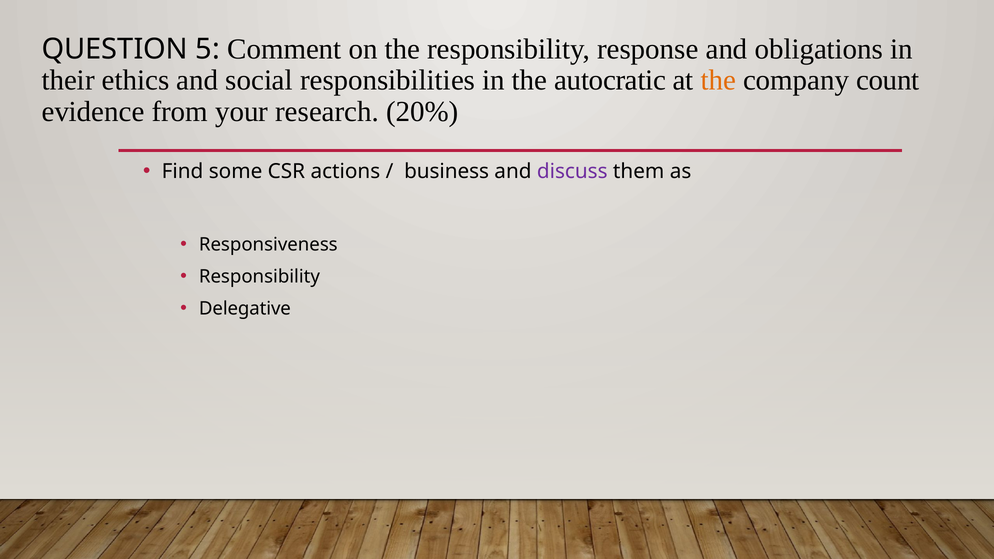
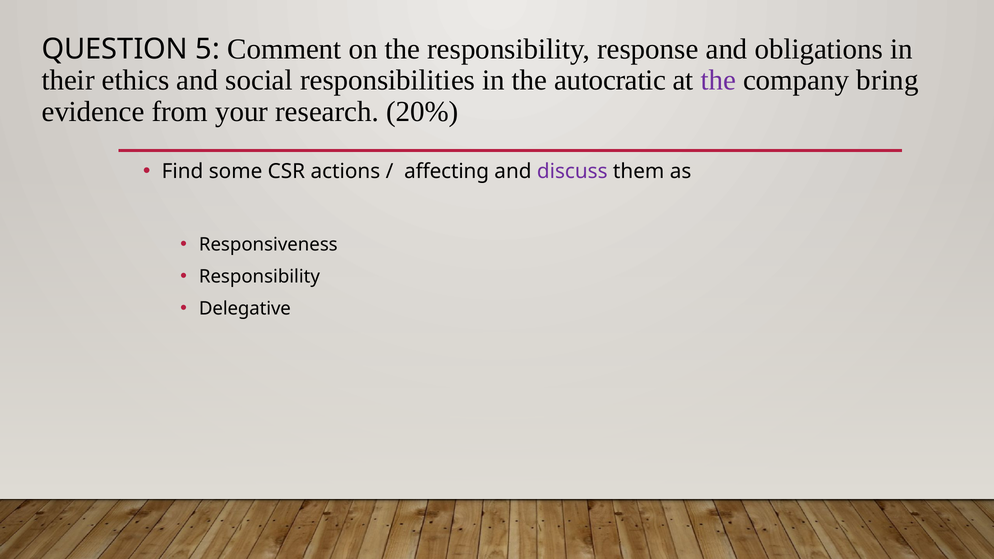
the at (718, 80) colour: orange -> purple
count: count -> bring
business: business -> affecting
